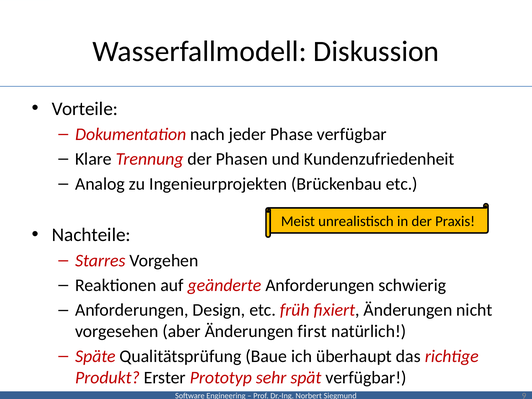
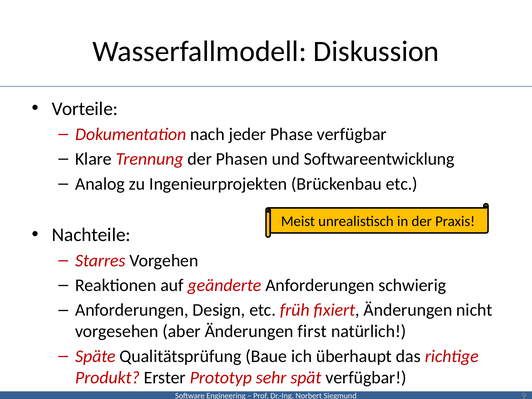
Kundenzufriedenheit: Kundenzufriedenheit -> Softwareentwicklung
